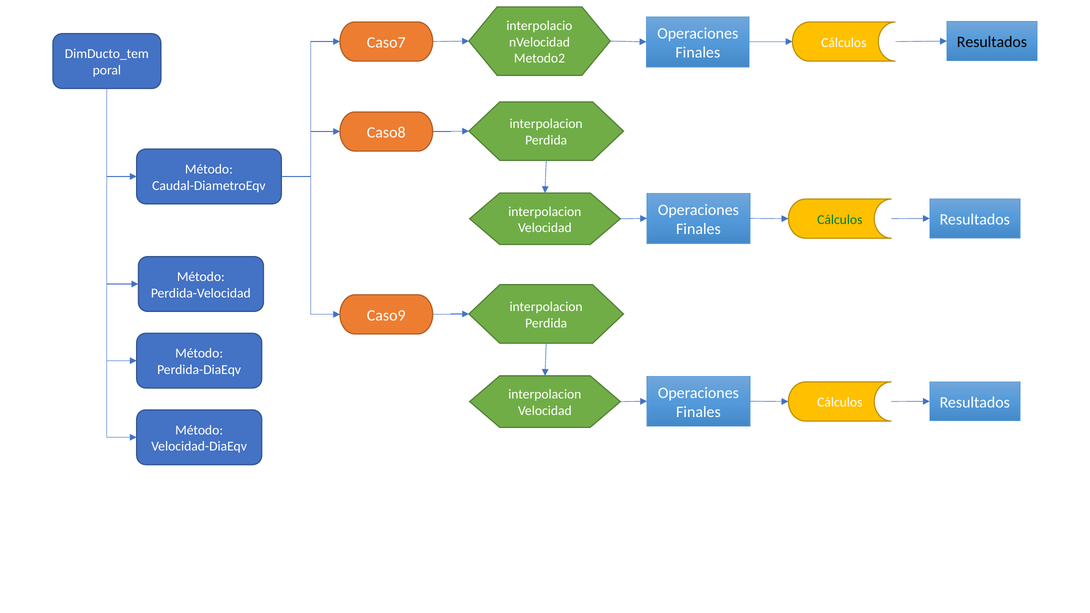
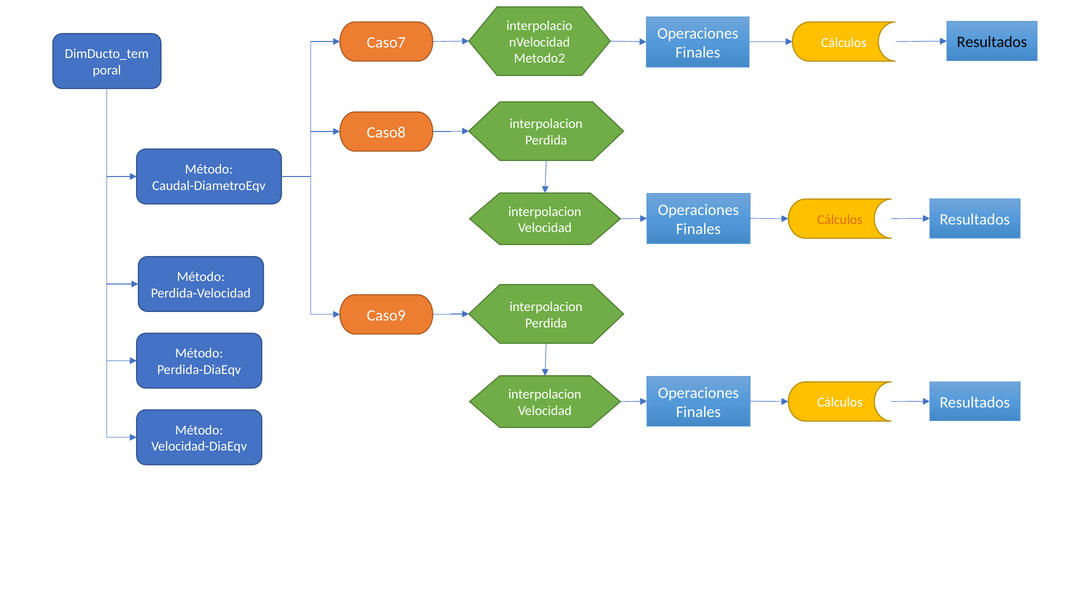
Cálculos at (840, 220) colour: green -> orange
